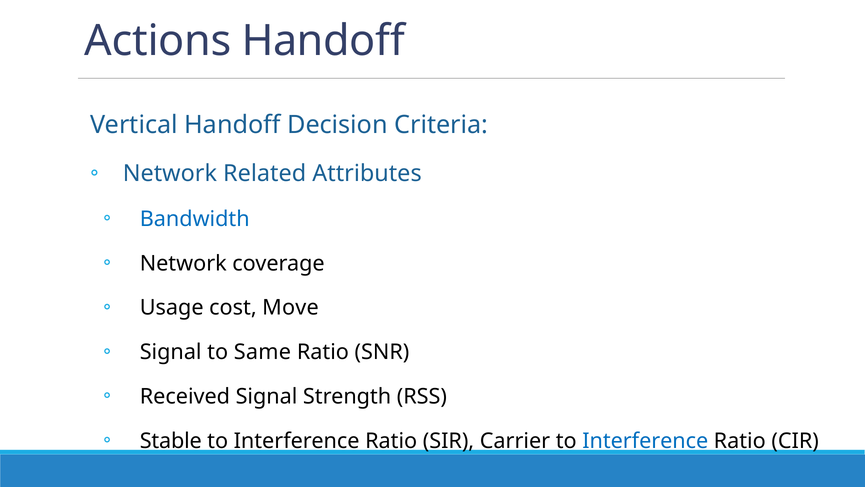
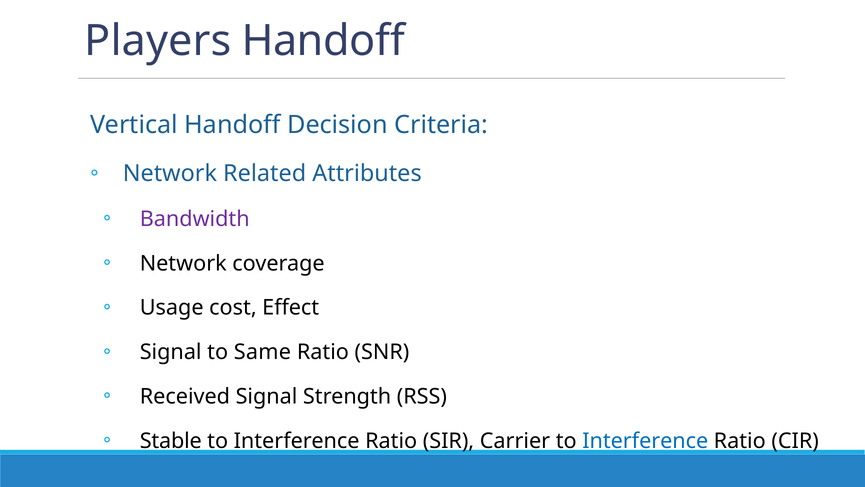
Actions: Actions -> Players
Bandwidth colour: blue -> purple
Move: Move -> Effect
